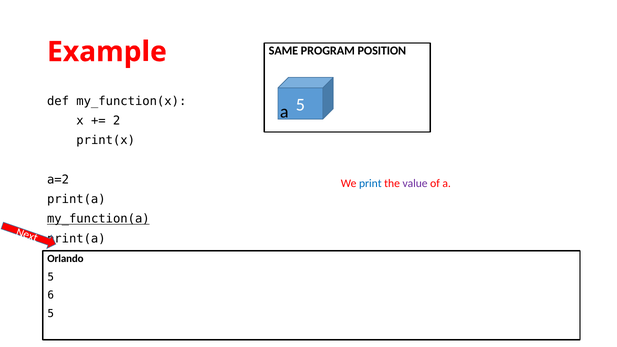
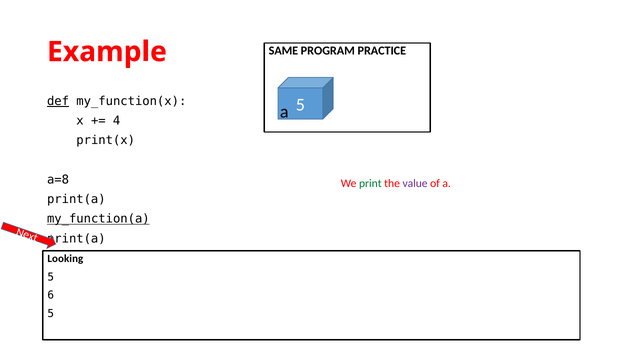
POSITION: POSITION -> PRACTICE
def underline: none -> present
2: 2 -> 4
a=2: a=2 -> a=8
print colour: blue -> green
Orlando: Orlando -> Looking
